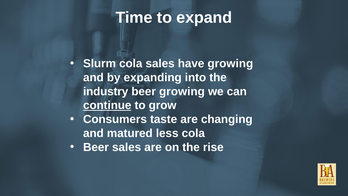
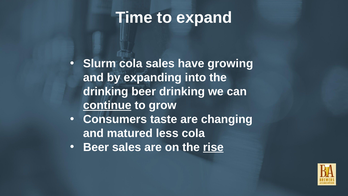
industry at (106, 91): industry -> drinking
beer growing: growing -> drinking
rise underline: none -> present
